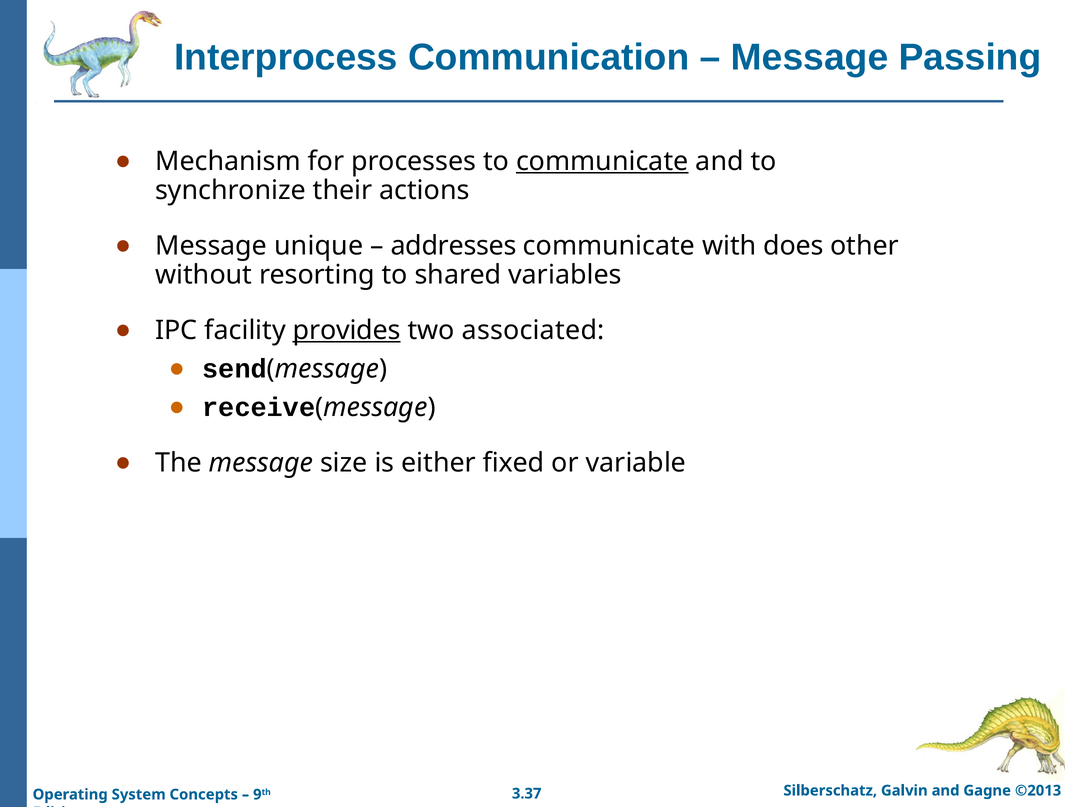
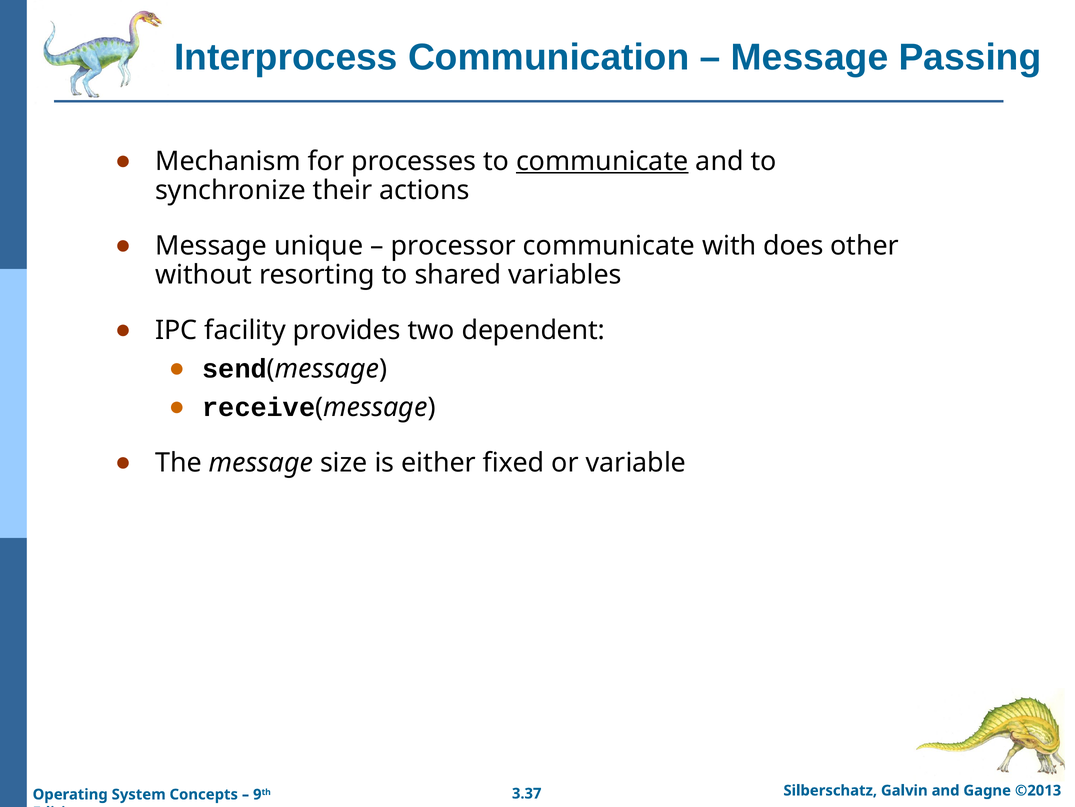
addresses: addresses -> processor
provides underline: present -> none
associated: associated -> dependent
